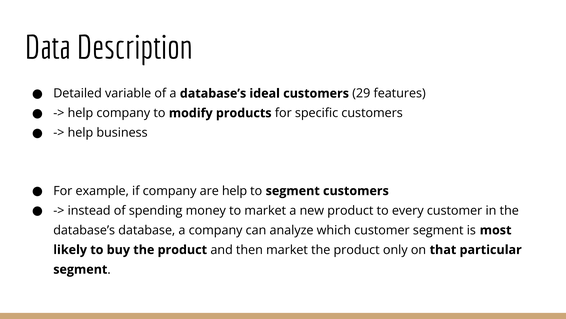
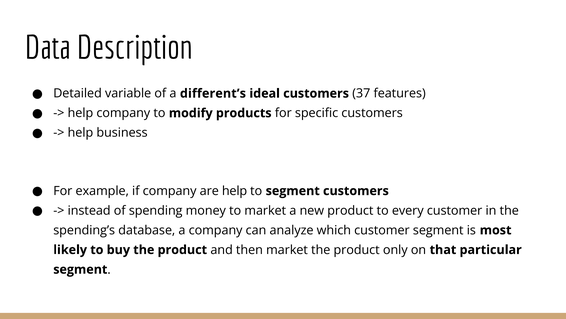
a database’s: database’s -> different’s
29: 29 -> 37
database’s at (84, 230): database’s -> spending’s
